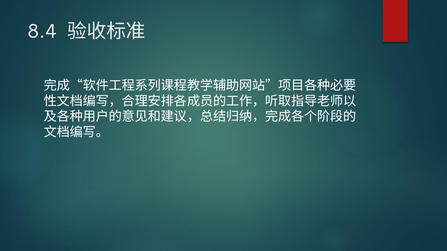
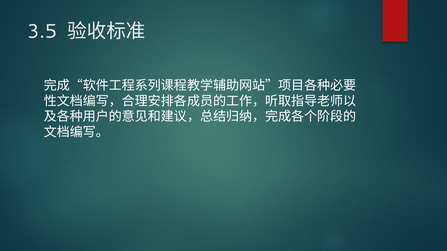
8.4: 8.4 -> 3.5
